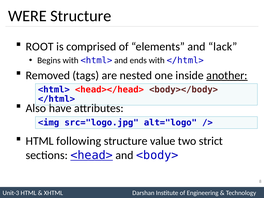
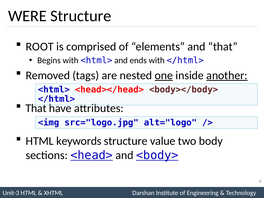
and lack: lack -> that
one underline: none -> present
Also at (36, 108): Also -> That
following: following -> keywords
strict: strict -> body
<body> underline: none -> present
